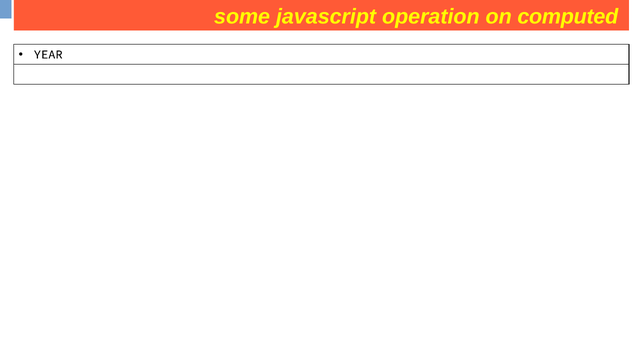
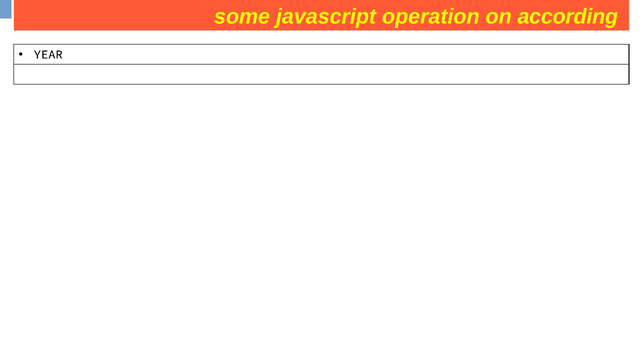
computed: computed -> according
